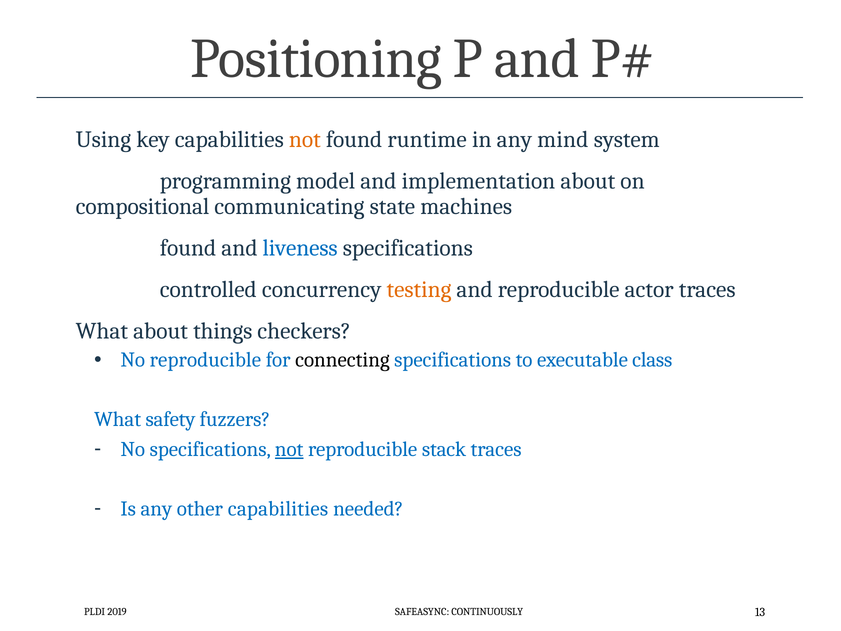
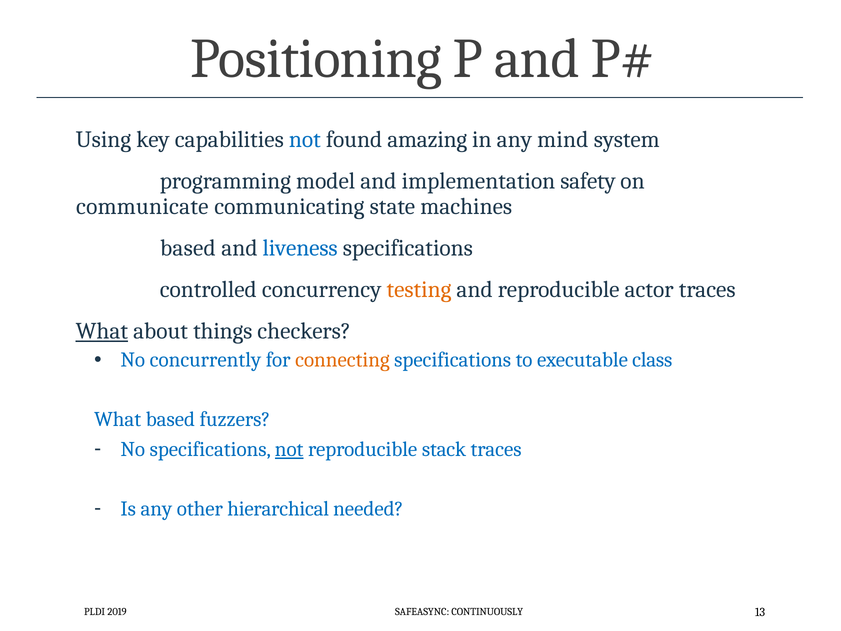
not at (305, 140) colour: orange -> blue
runtime: runtime -> amazing
implementation about: about -> safety
compositional: compositional -> communicate
found at (188, 248): found -> based
What at (102, 331) underline: none -> present
No reproducible: reproducible -> concurrently
connecting colour: black -> orange
What safety: safety -> based
other capabilities: capabilities -> hierarchical
